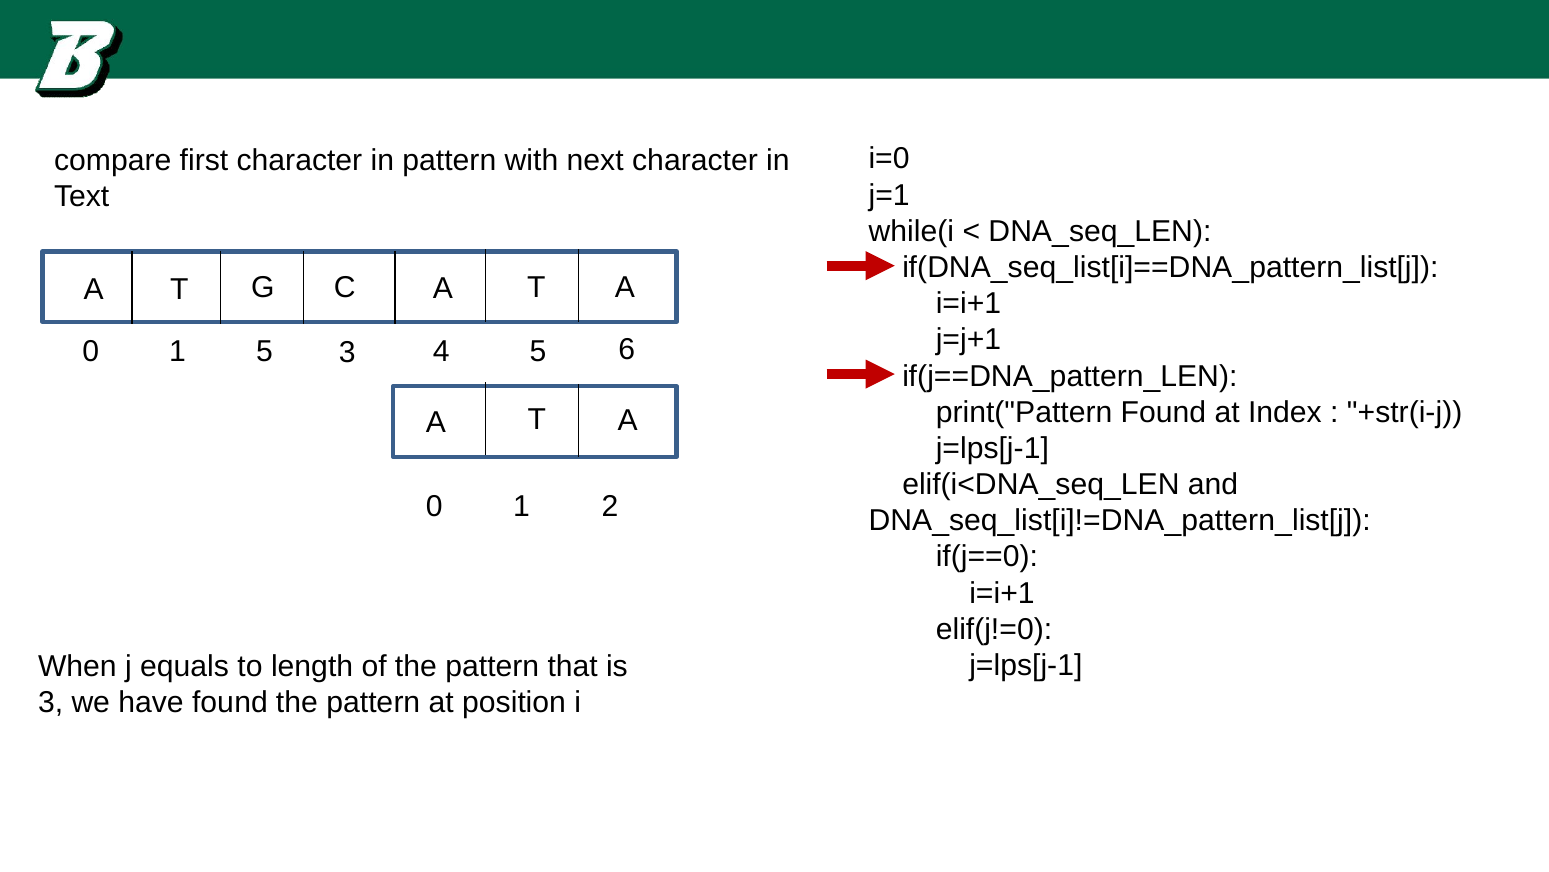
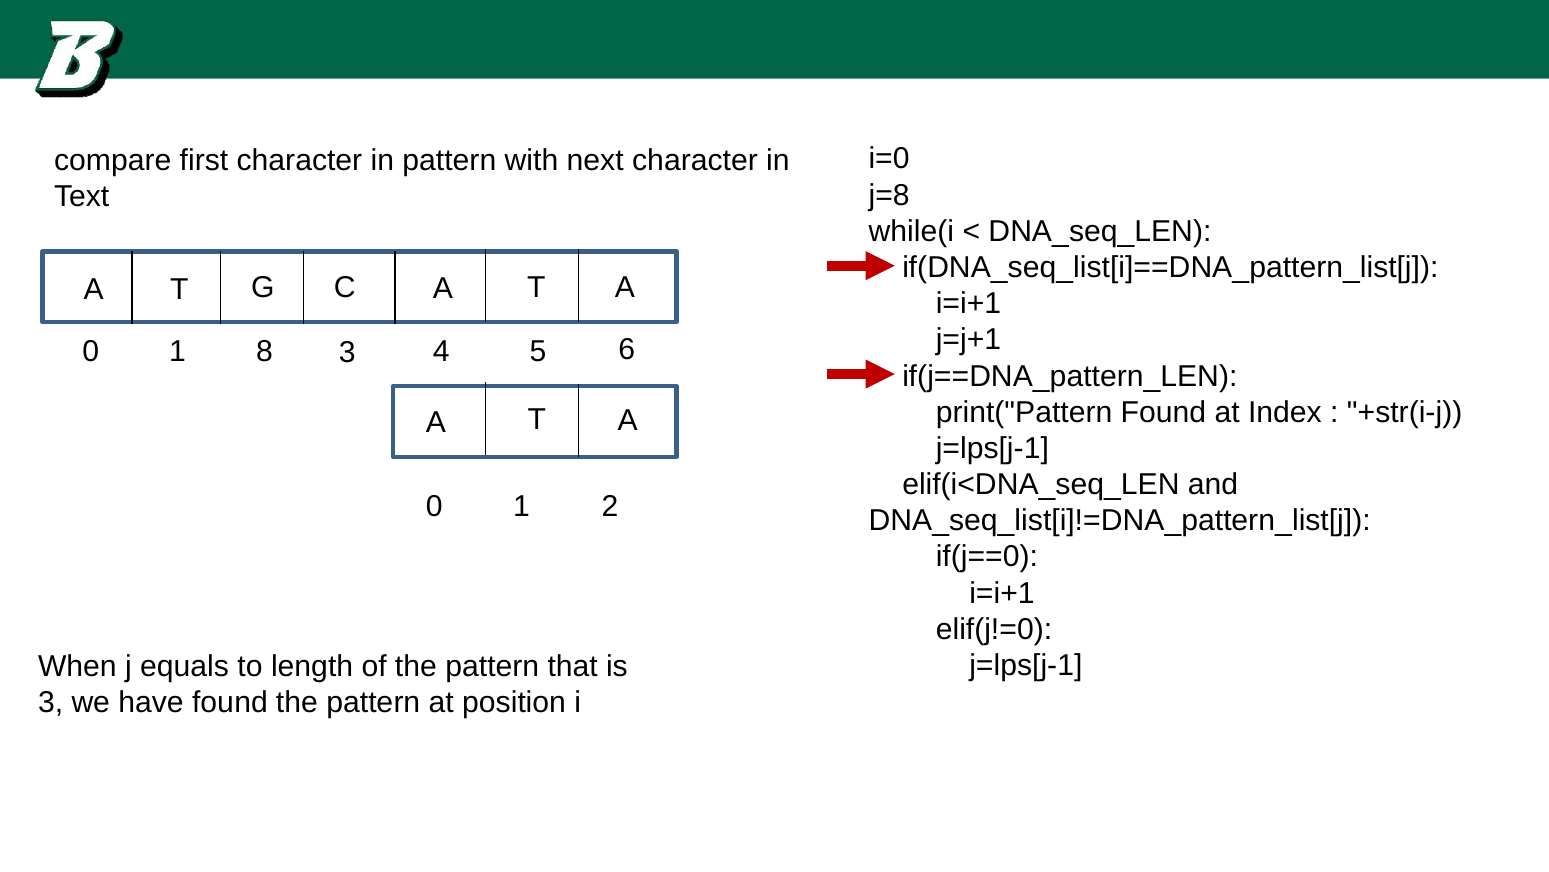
j=1: j=1 -> j=8
1 5: 5 -> 8
